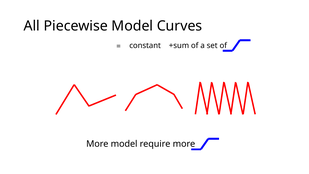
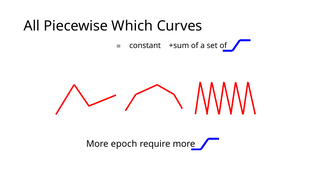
Piecewise Model: Model -> Which
More model: model -> epoch
